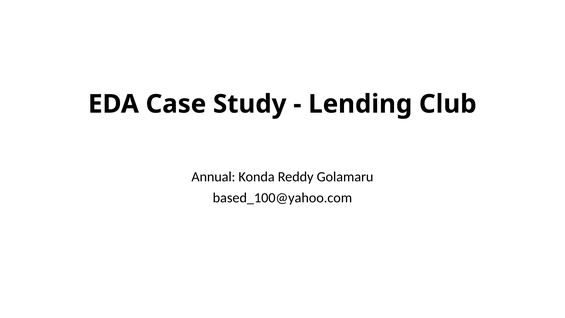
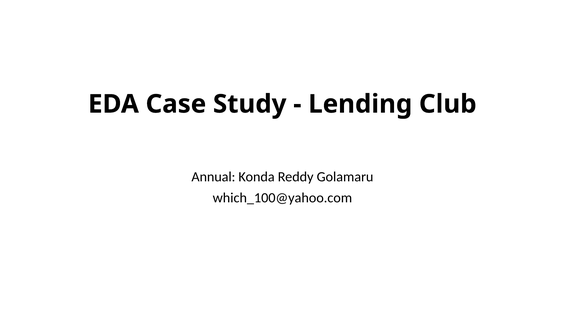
based_100@yahoo.com: based_100@yahoo.com -> which_100@yahoo.com
